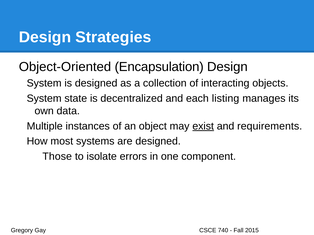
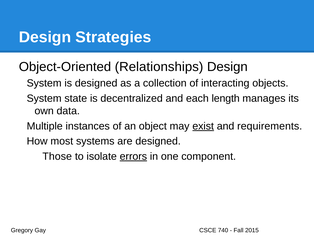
Encapsulation: Encapsulation -> Relationships
listing: listing -> length
errors underline: none -> present
